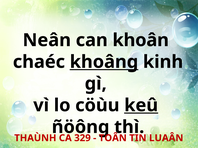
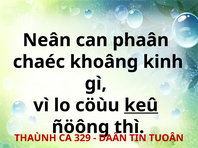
khoân: khoân -> phaân
khoâng underline: present -> none
TOÂN: TOÂN -> DAÂN
LUAÂN: LUAÂN -> TUOÂN
